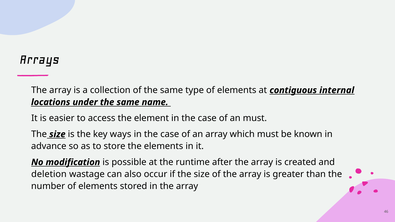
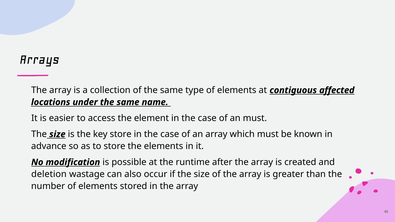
internal: internal -> affected
key ways: ways -> store
